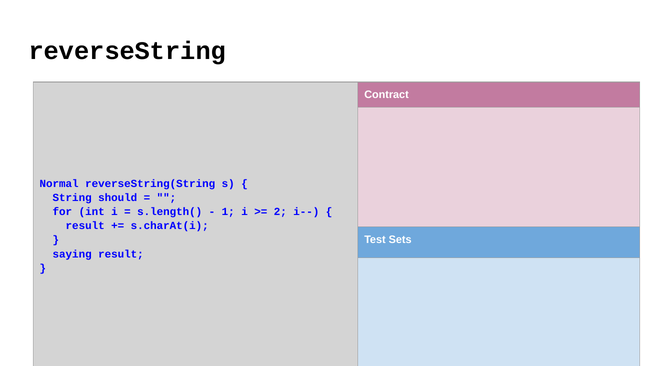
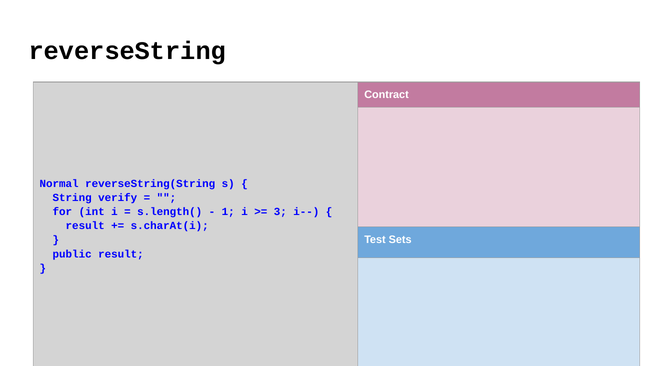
should: should -> verify
2: 2 -> 3
saying: saying -> public
